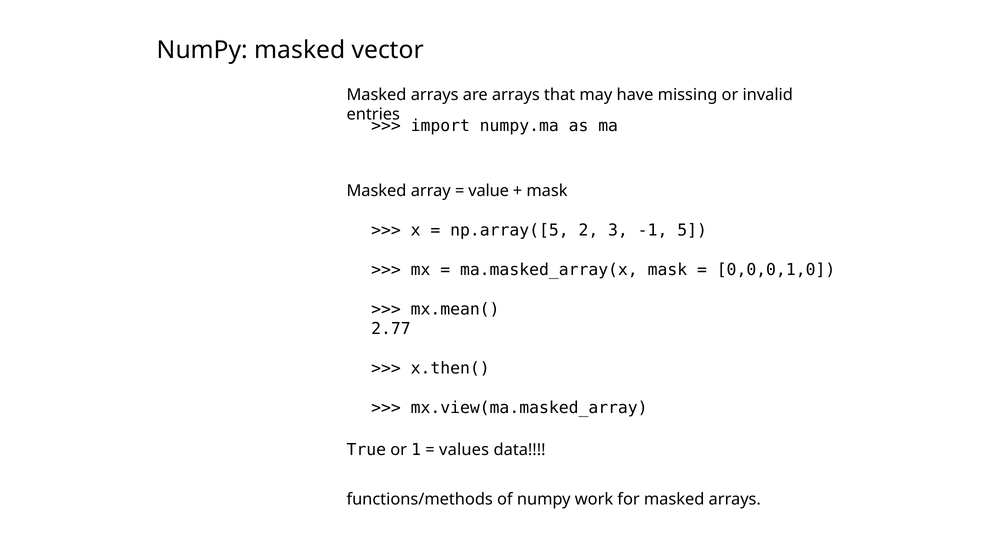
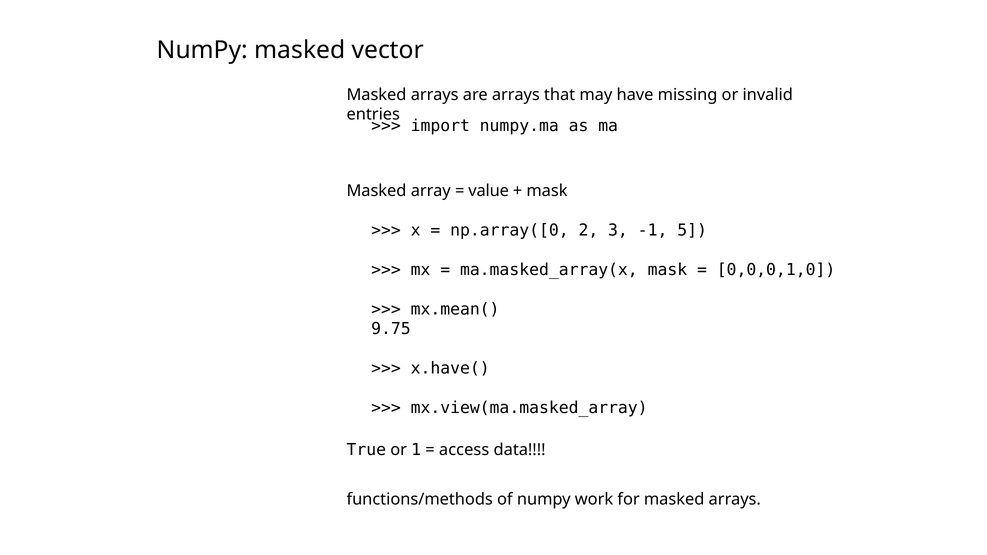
np.array([5: np.array([5 -> np.array([0
2.77: 2.77 -> 9.75
x.then(: x.then( -> x.have(
values: values -> access
